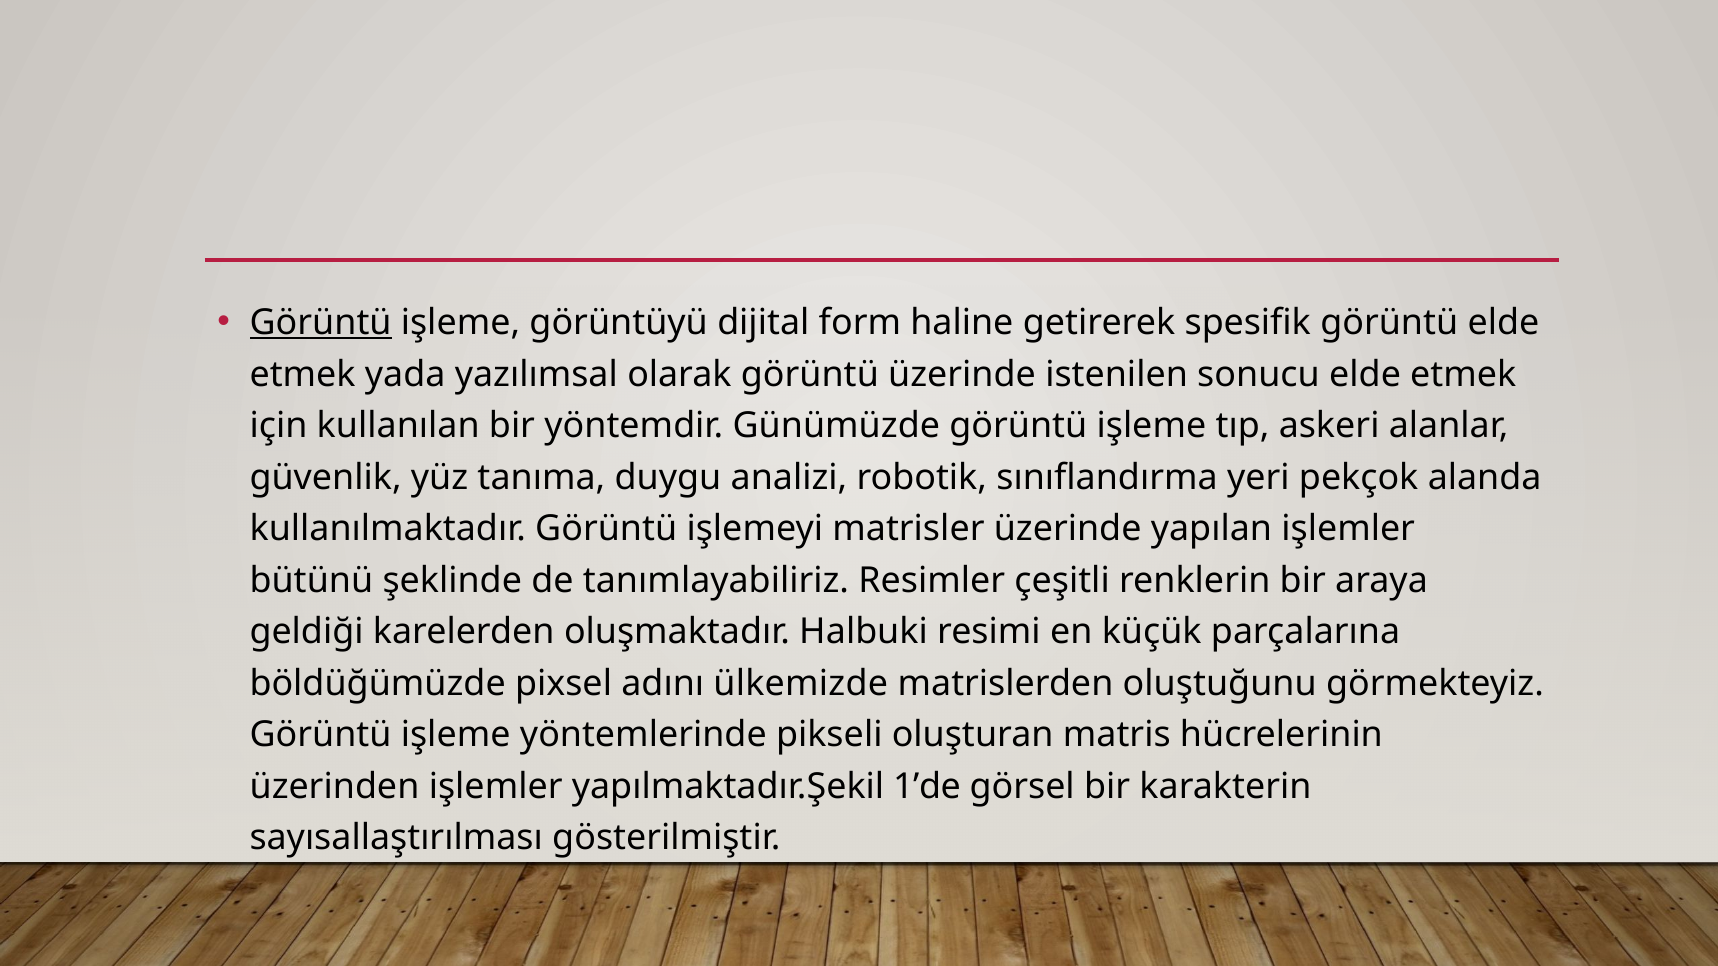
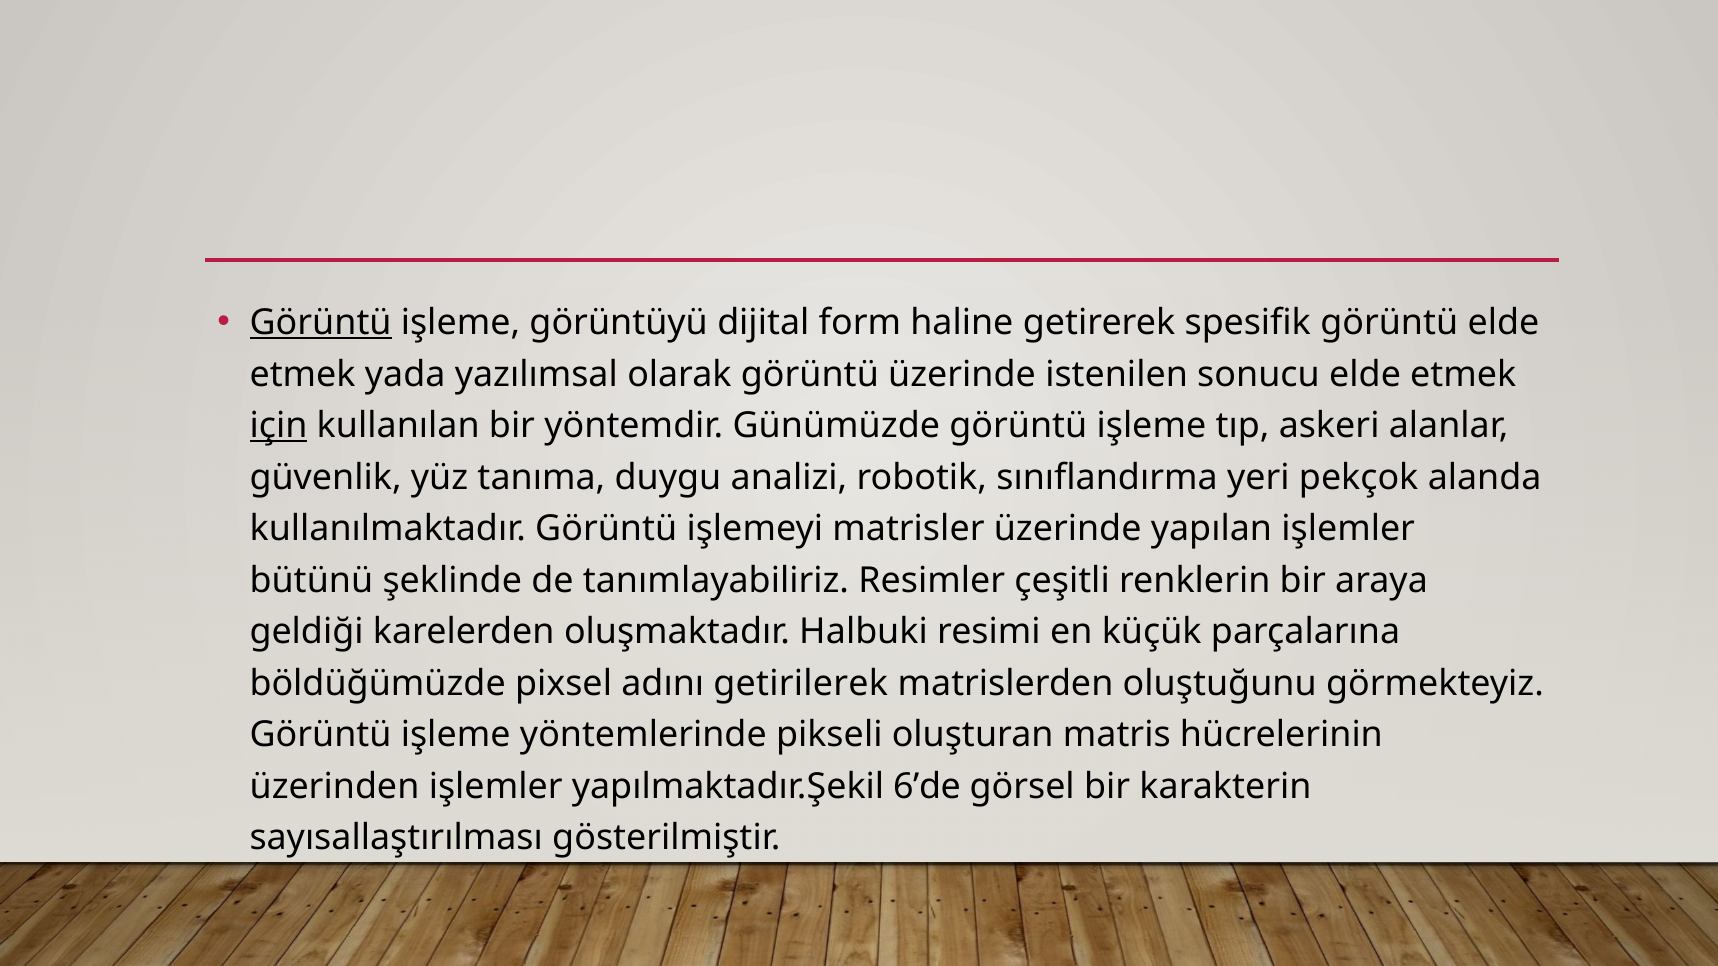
için underline: none -> present
ülkemizde: ülkemizde -> getirilerek
1’de: 1’de -> 6’de
